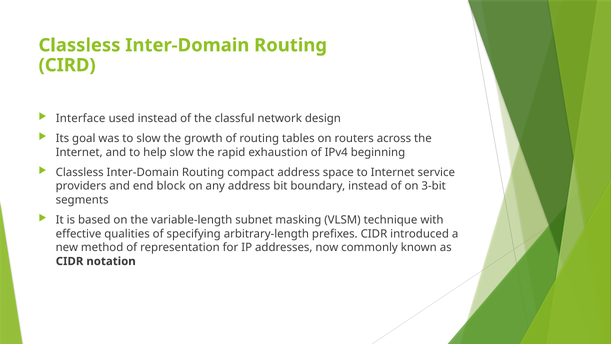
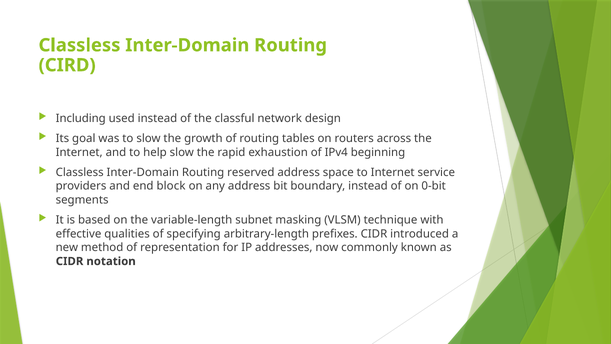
Interface: Interface -> Including
compact: compact -> reserved
3-bit: 3-bit -> 0-bit
